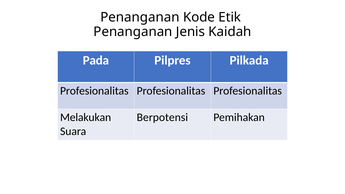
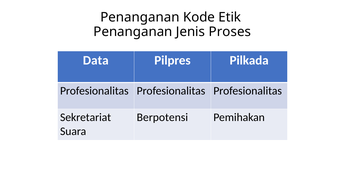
Kaidah: Kaidah -> Proses
Pada: Pada -> Data
Melakukan: Melakukan -> Sekretariat
